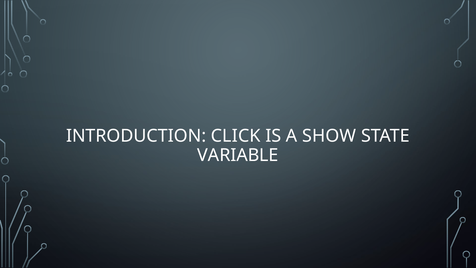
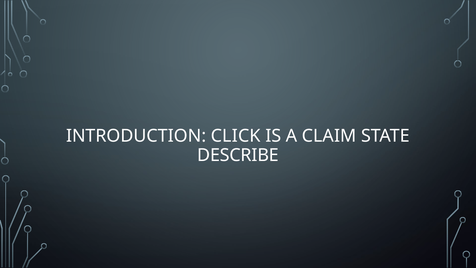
SHOW: SHOW -> CLAIM
VARIABLE: VARIABLE -> DESCRIBE
